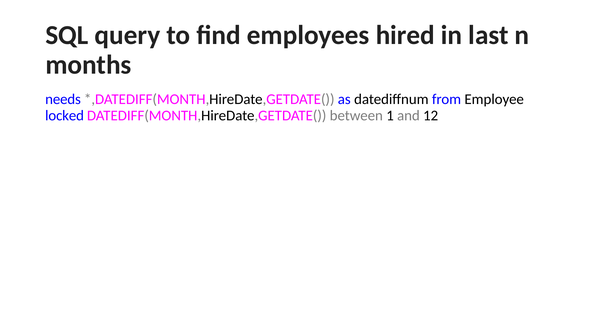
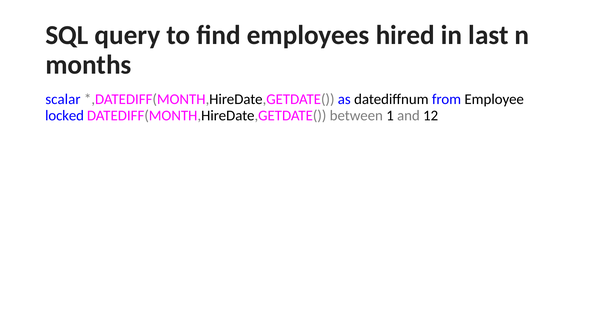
needs: needs -> scalar
